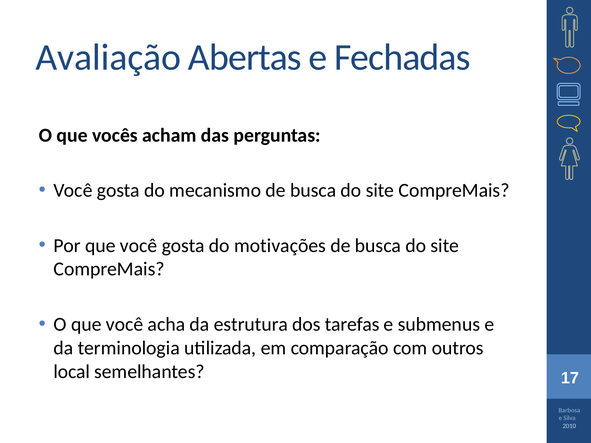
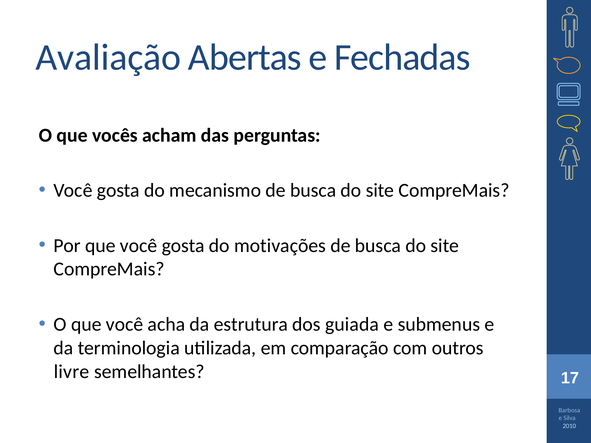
tarefas: tarefas -> guiada
local: local -> livre
